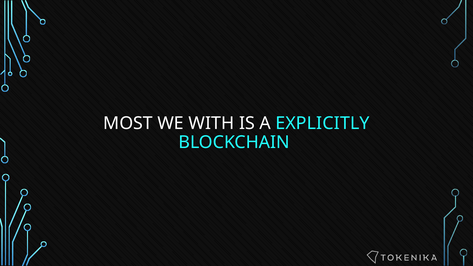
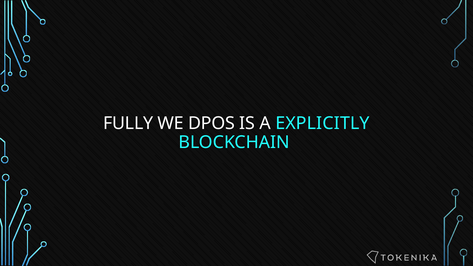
MOST: MOST -> FULLY
WITH: WITH -> DPOS
